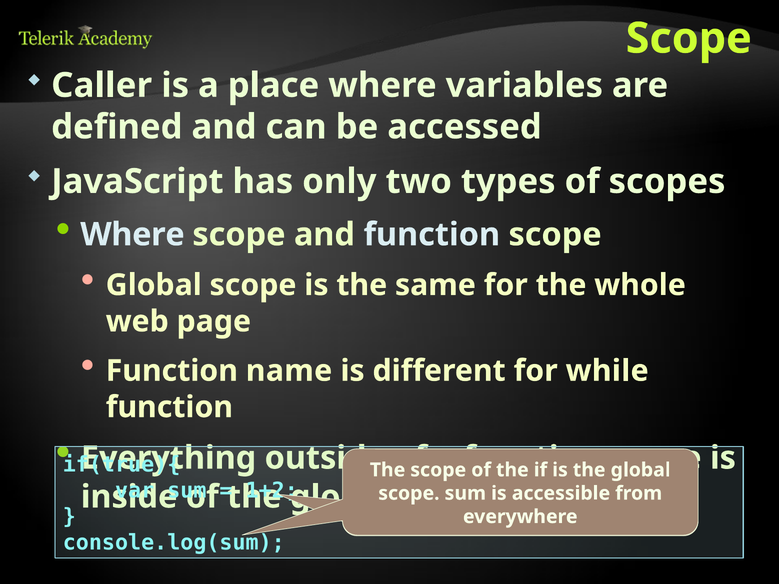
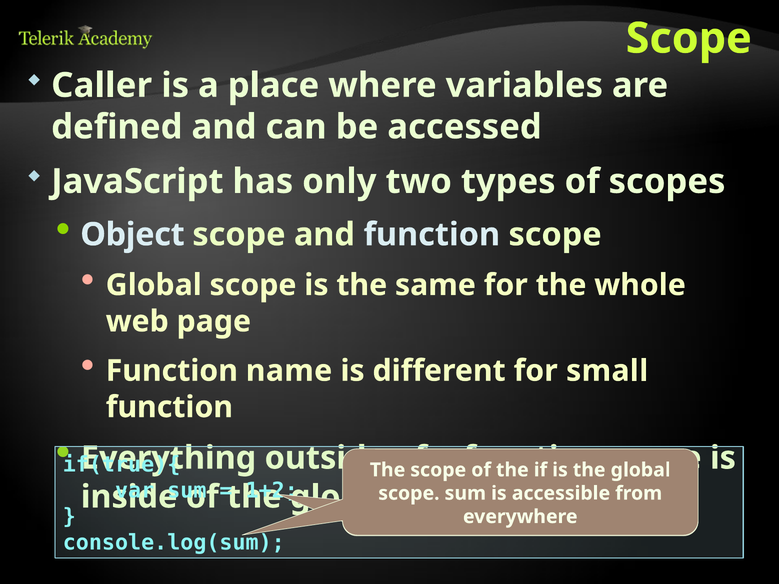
Where at (133, 235): Where -> Object
while: while -> small
